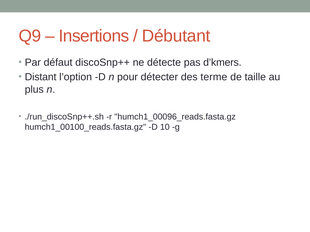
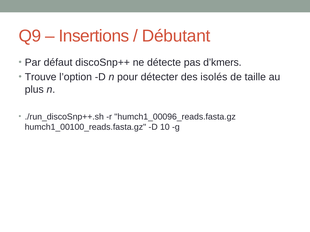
Distant: Distant -> Trouve
terme: terme -> isolés
